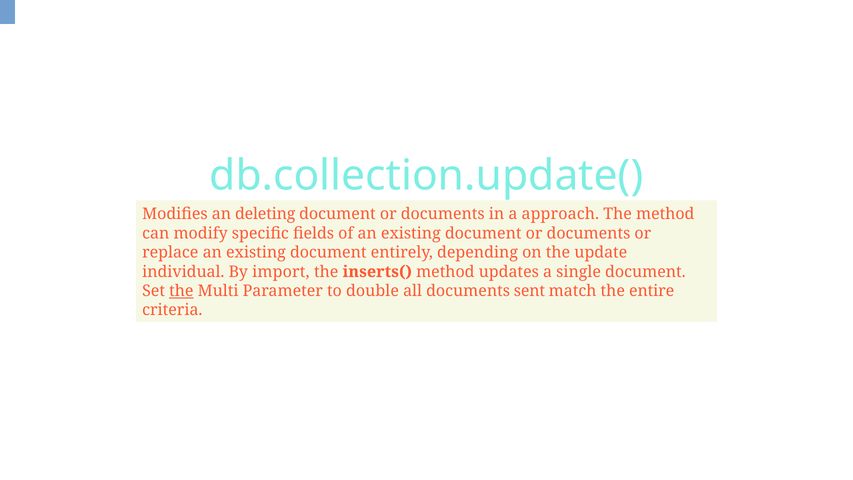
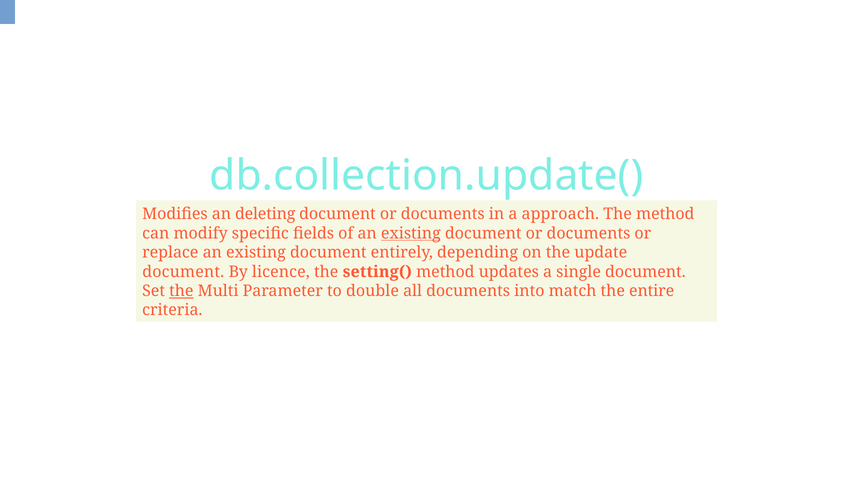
existing at (411, 233) underline: none -> present
individual at (183, 272): individual -> document
import: import -> licence
inserts(: inserts( -> setting(
sent: sent -> into
